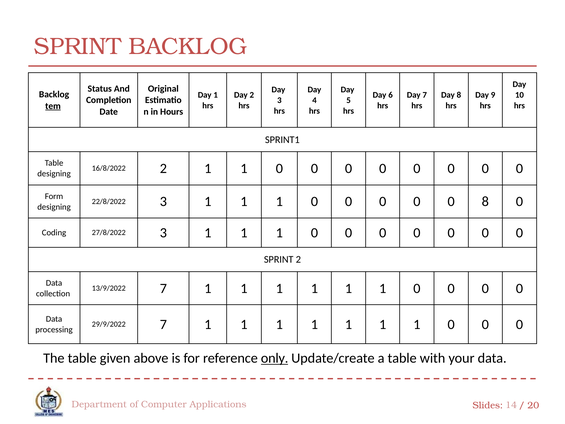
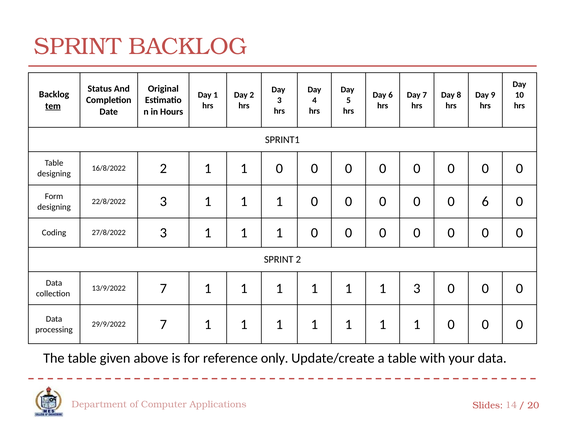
0 8: 8 -> 6
0 at (417, 288): 0 -> 3
only underline: present -> none
